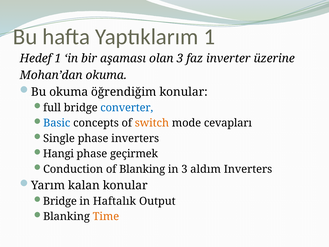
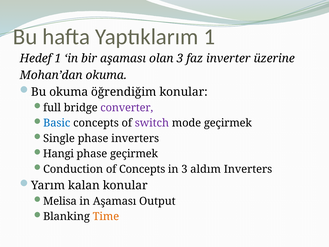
converter colour: blue -> purple
switch colour: orange -> purple
mode cevapları: cevapları -> geçirmek
of Blanking: Blanking -> Concepts
Bridge at (60, 201): Bridge -> Melisa
in Haftalık: Haftalık -> Aşaması
